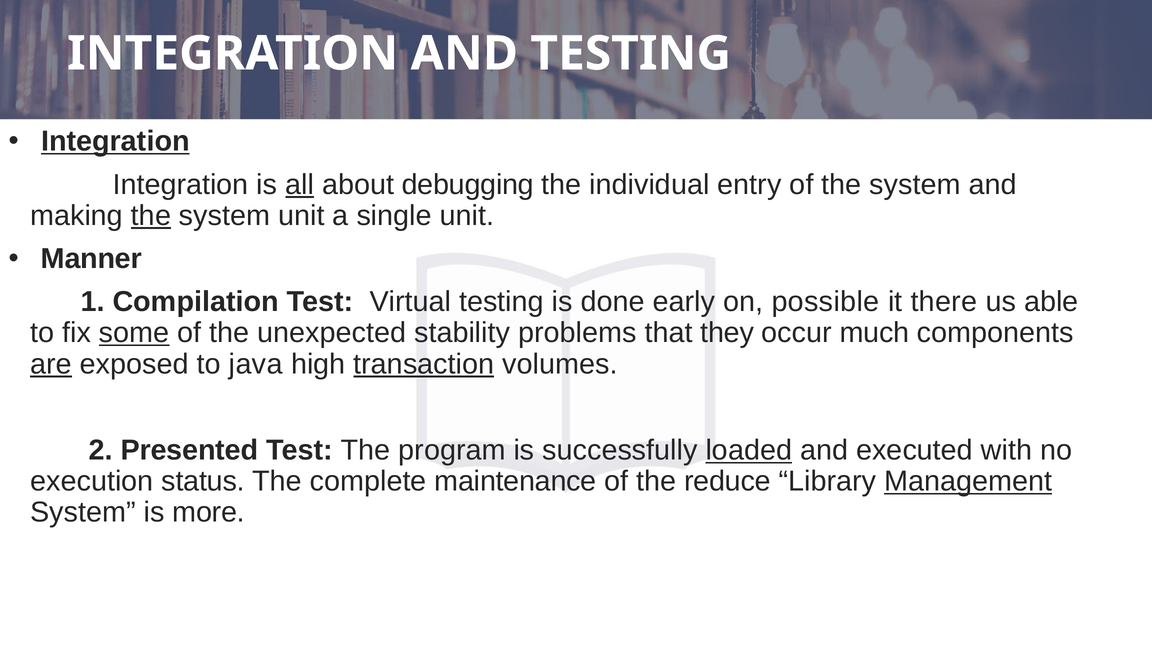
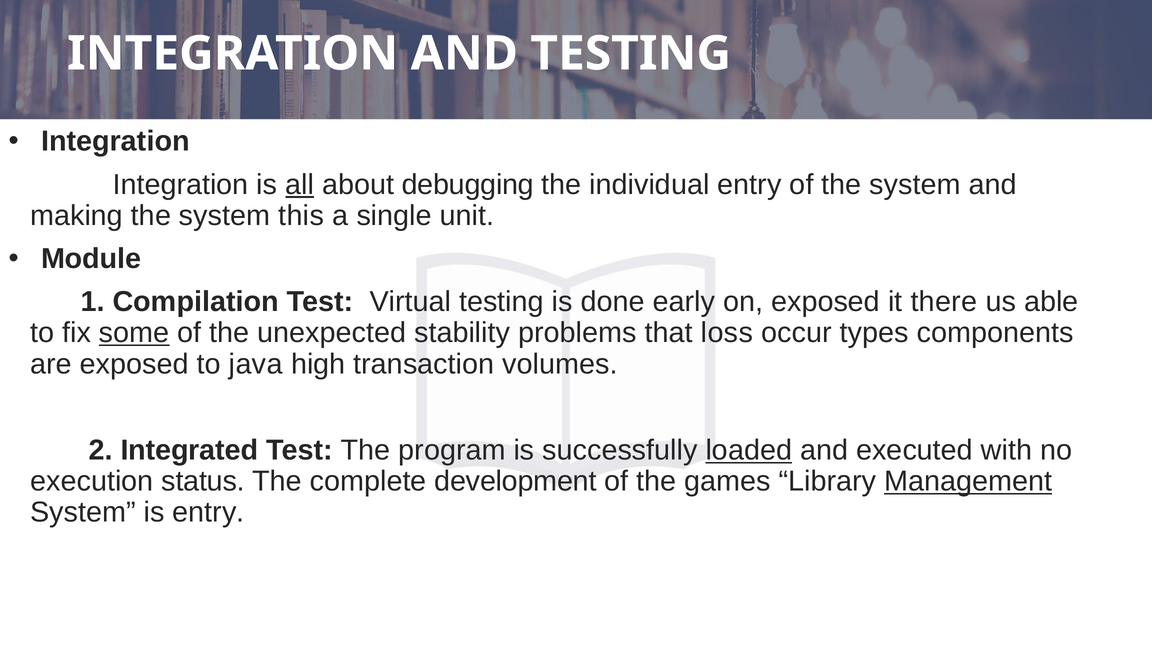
Integration at (115, 141) underline: present -> none
the at (151, 216) underline: present -> none
system unit: unit -> this
Manner: Manner -> Module
on possible: possible -> exposed
they: they -> loss
much: much -> types
are underline: present -> none
transaction underline: present -> none
Presented: Presented -> Integrated
maintenance: maintenance -> development
reduce: reduce -> games
is more: more -> entry
